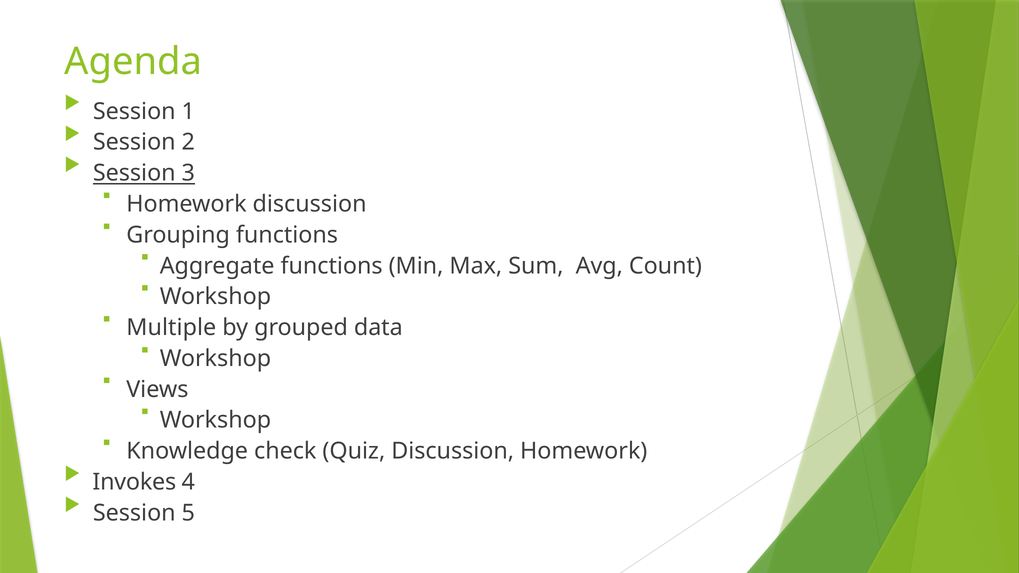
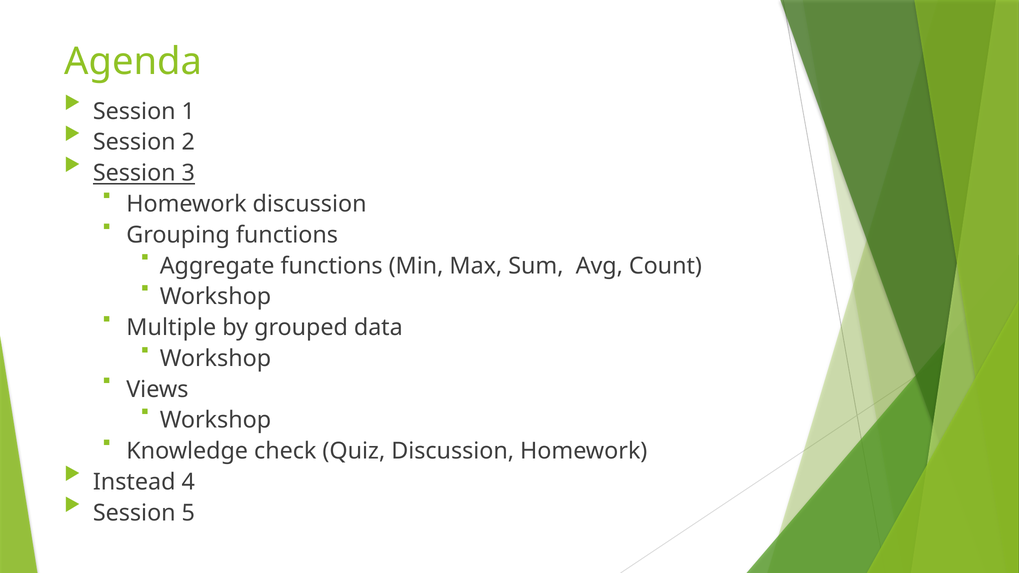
Invokes: Invokes -> Instead
